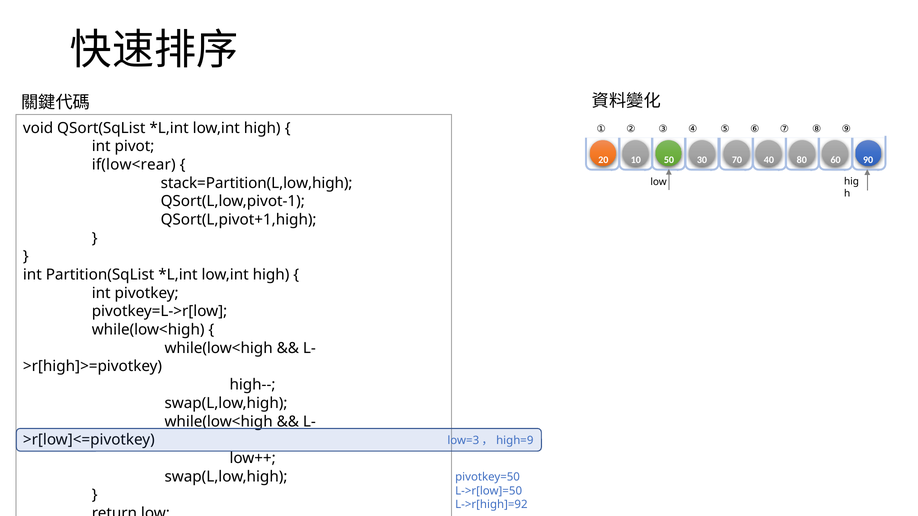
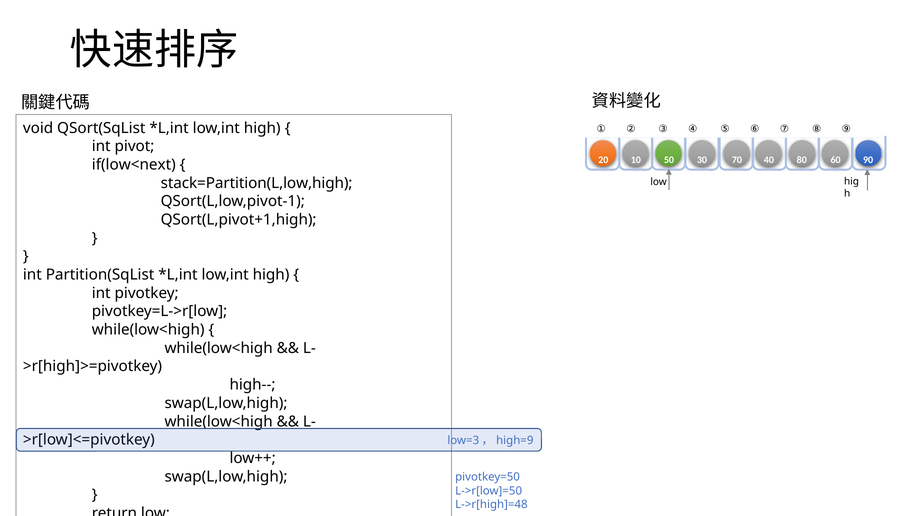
if(low<rear: if(low<rear -> if(low<next
L->r[high]=92: L->r[high]=92 -> L->r[high]=48
